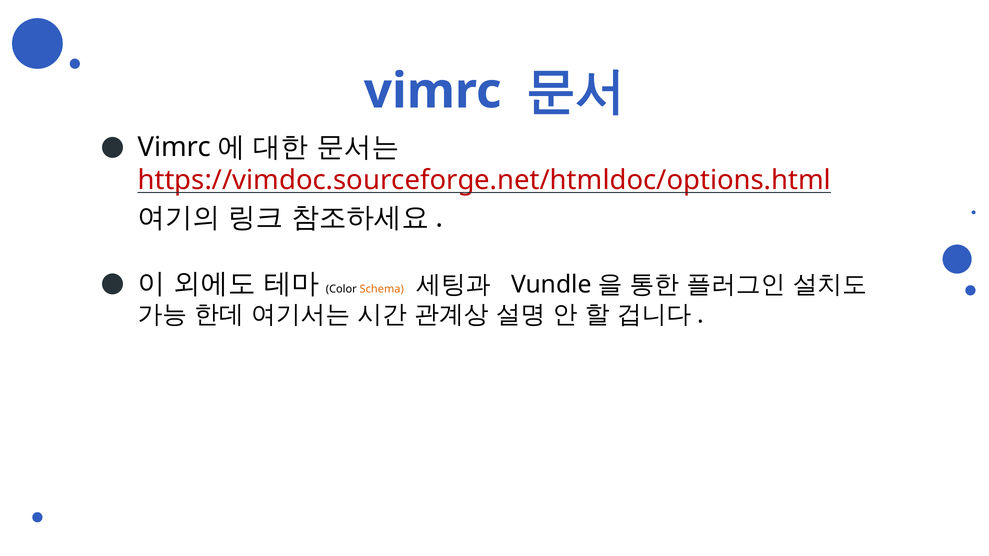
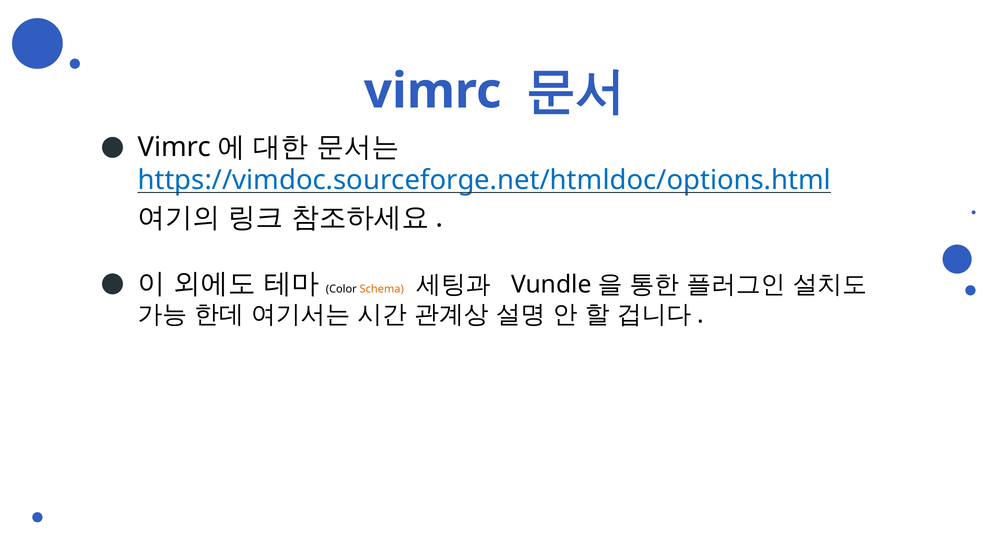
https://vimdoc.sourceforge.net/htmldoc/options.html colour: red -> blue
